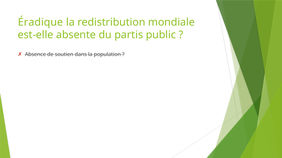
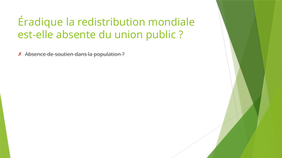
partis: partis -> union
